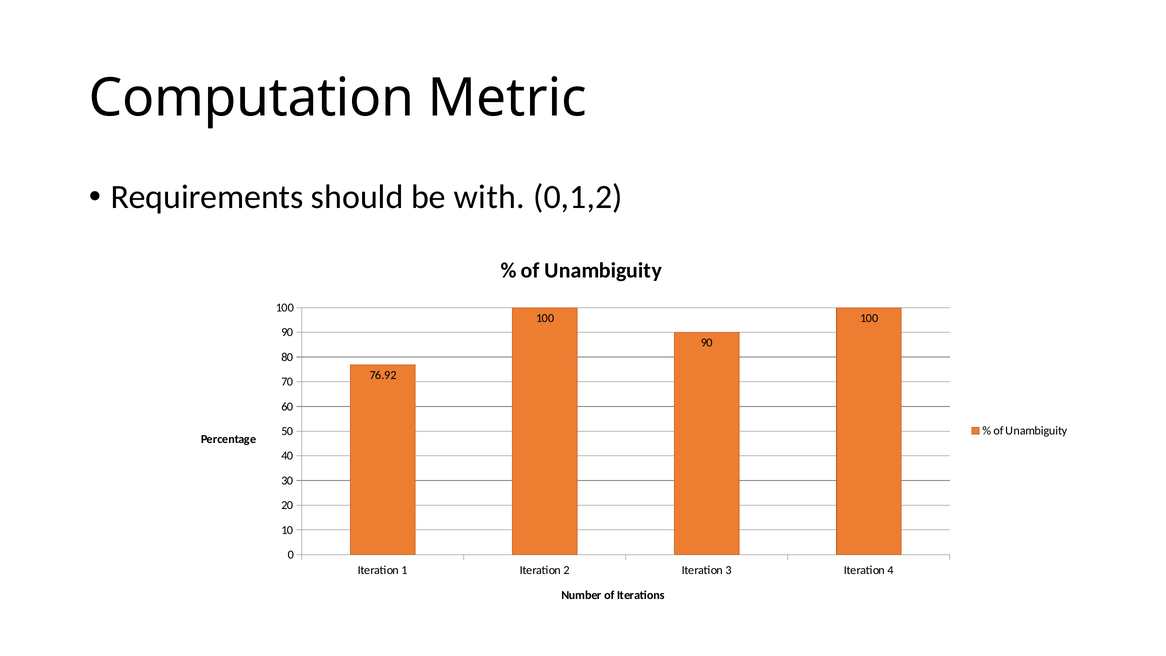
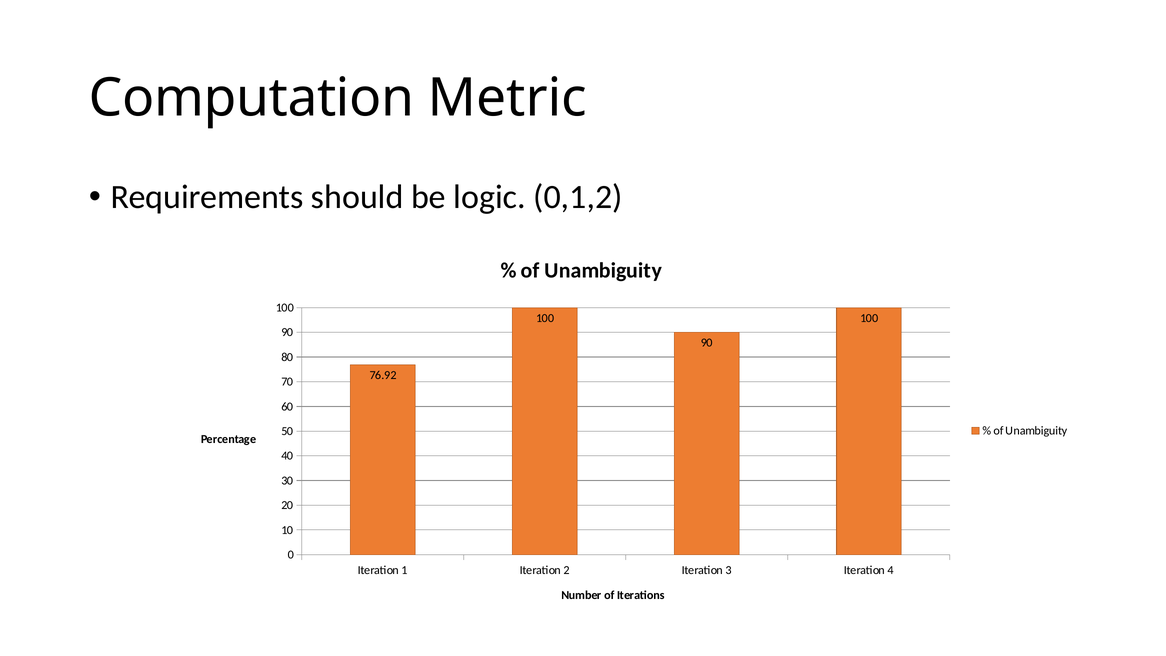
with: with -> logic
